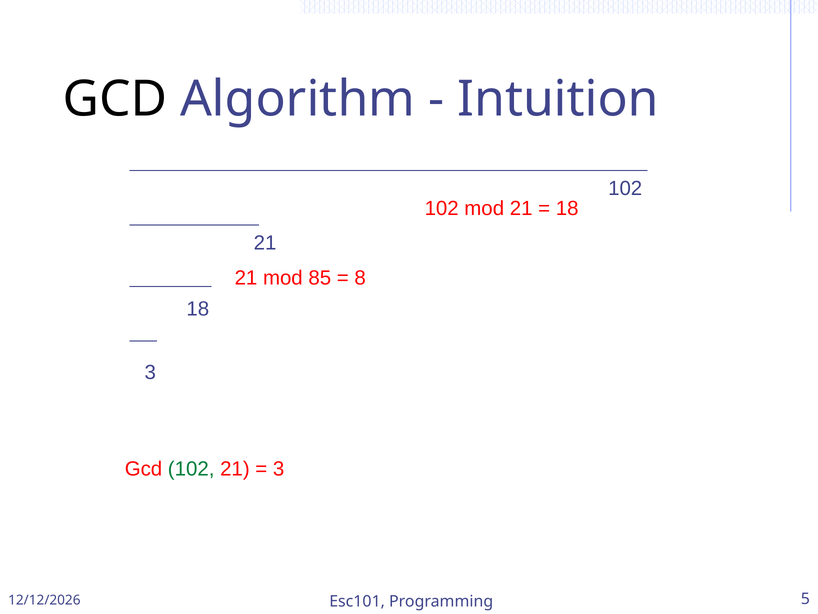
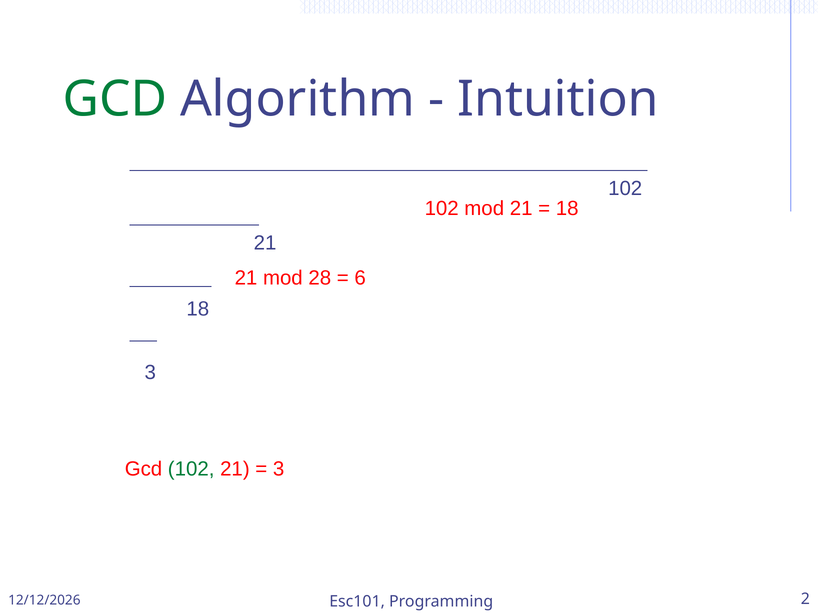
GCD at (115, 99) colour: black -> green
85: 85 -> 28
8: 8 -> 6
5: 5 -> 2
